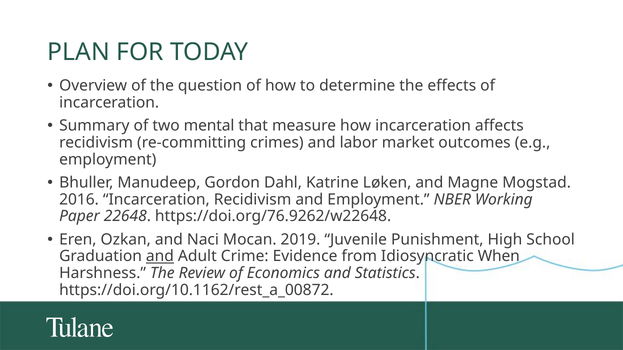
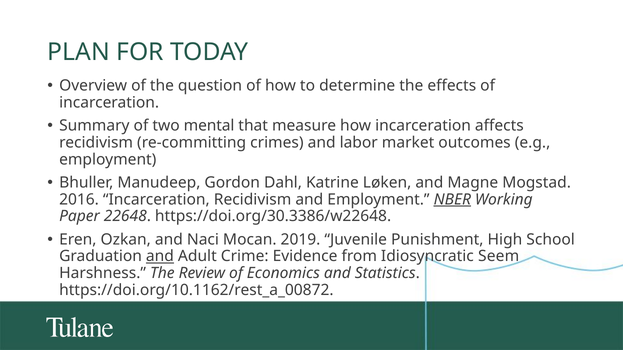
NBER underline: none -> present
https://doi.org/76.9262/w22648: https://doi.org/76.9262/w22648 -> https://doi.org/30.3386/w22648
When: When -> Seem
